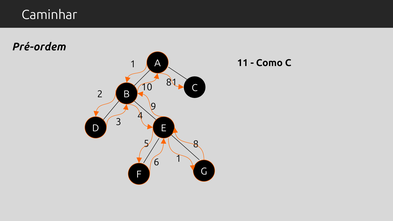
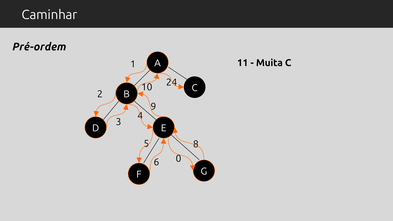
Como: Como -> Muita
81: 81 -> 24
6 1: 1 -> 0
